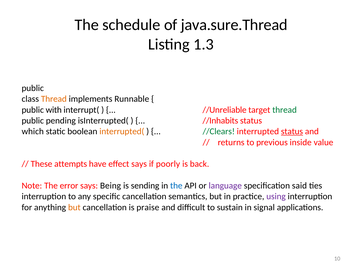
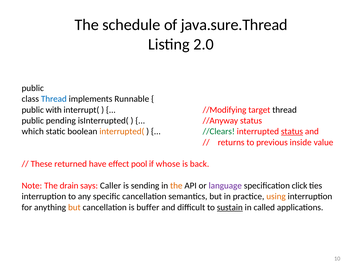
1.3: 1.3 -> 2.0
Thread at (54, 99) colour: orange -> blue
//Unreliable: //Unreliable -> //Modifying
thread at (285, 110) colour: green -> black
//Inhabits: //Inhabits -> //Anyway
attempts: attempts -> returned
effect says: says -> pool
poorly: poorly -> whose
error: error -> drain
Being: Being -> Caller
the at (176, 186) colour: blue -> orange
said: said -> click
using colour: purple -> orange
praise: praise -> buffer
sustain underline: none -> present
signal: signal -> called
